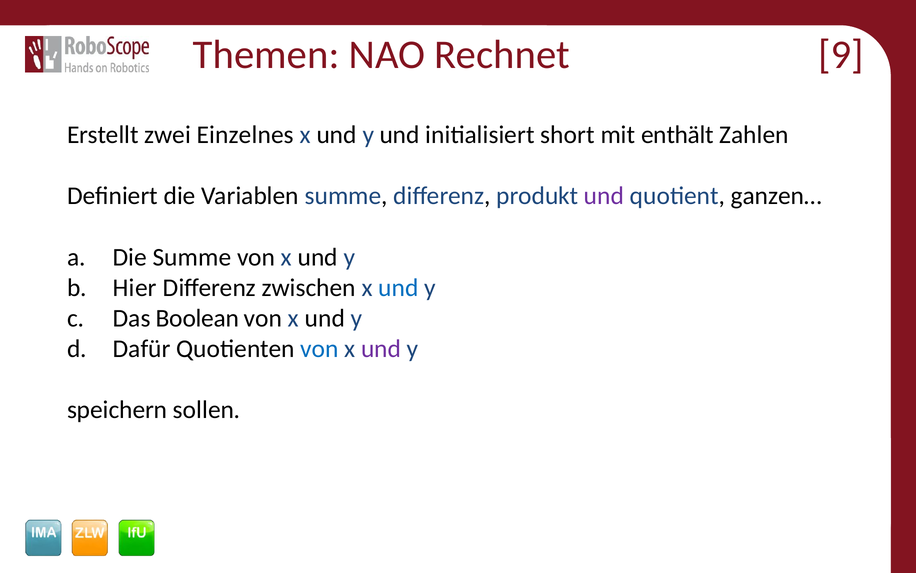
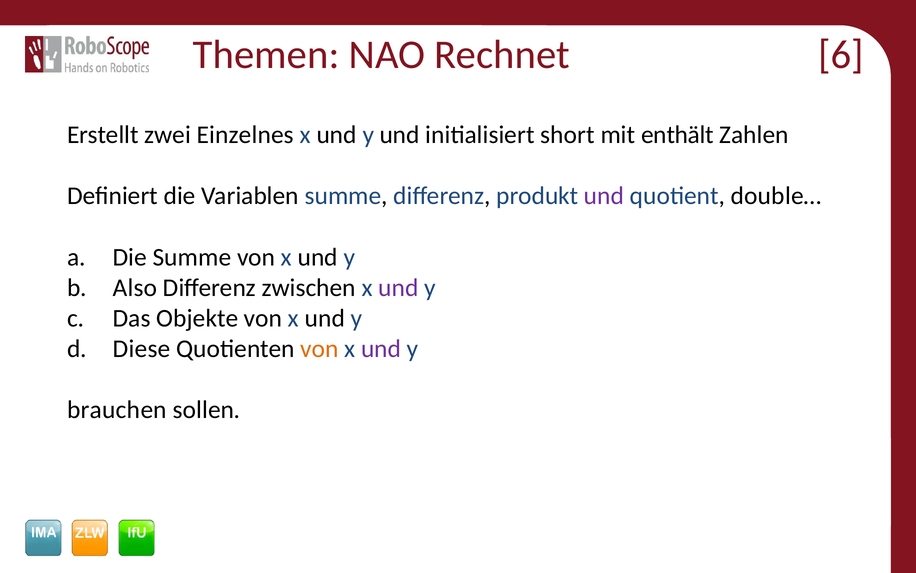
9: 9 -> 6
ganzen…: ganzen… -> double…
Hier: Hier -> Also
und at (398, 287) colour: blue -> purple
Boolean: Boolean -> Objekte
Dafür: Dafür -> Diese
von at (319, 349) colour: blue -> orange
speichern: speichern -> brauchen
